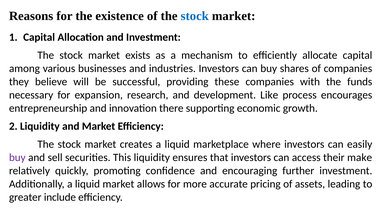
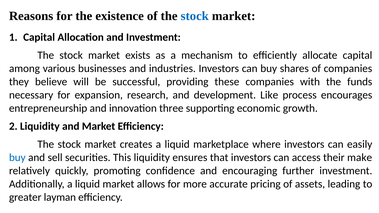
there: there -> three
buy at (17, 158) colour: purple -> blue
include: include -> layman
